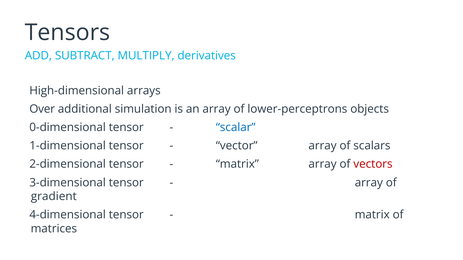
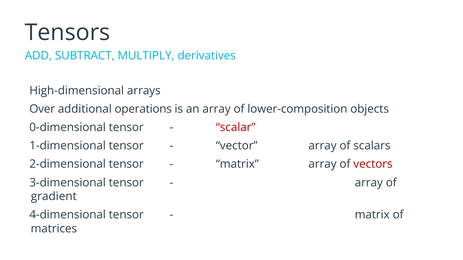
simulation: simulation -> operations
lower-perceptrons: lower-perceptrons -> lower-composition
scalar colour: blue -> red
